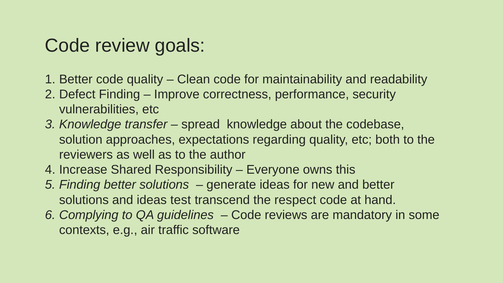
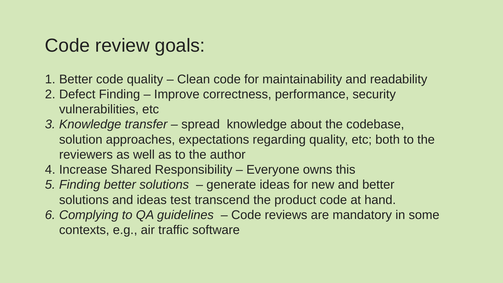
respect: respect -> product
